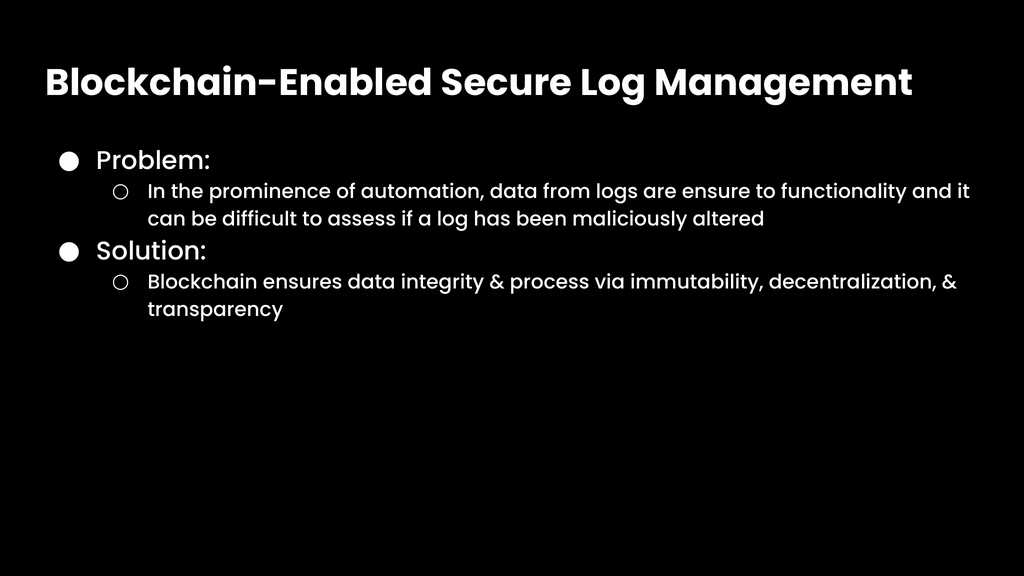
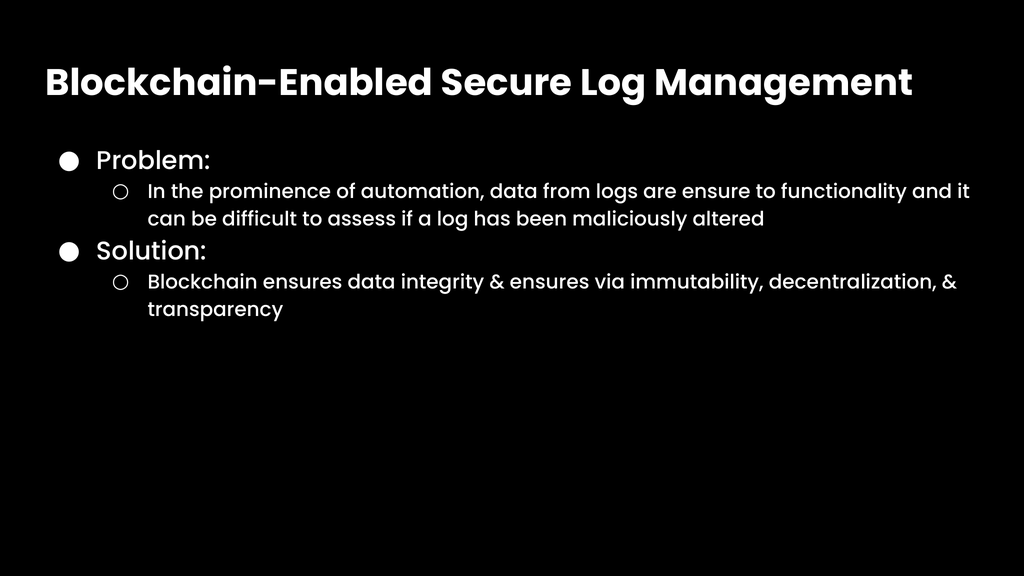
process at (550, 282): process -> ensures
